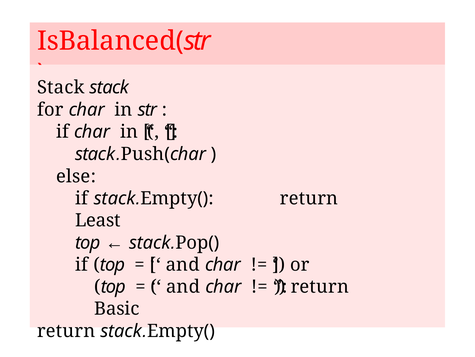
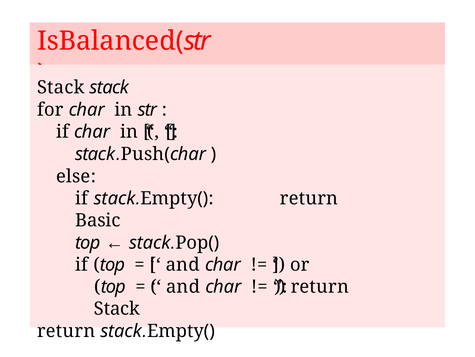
Least: Least -> Basic
Basic at (117, 309): Basic -> Stack
